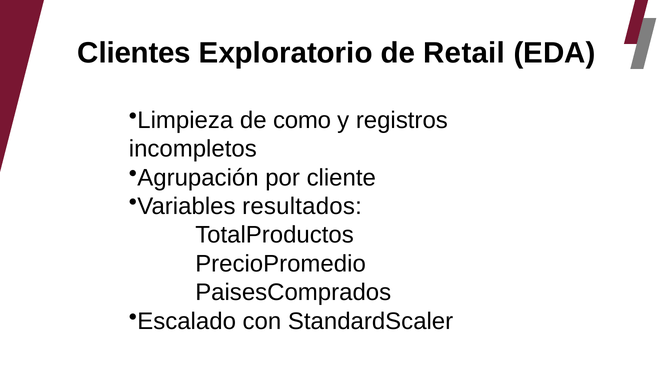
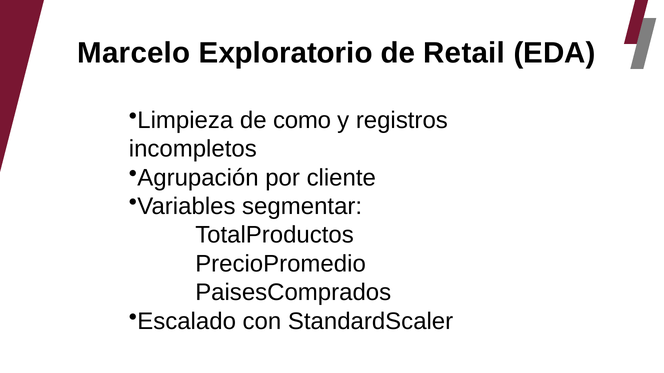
Clientes: Clientes -> Marcelo
resultados: resultados -> segmentar
